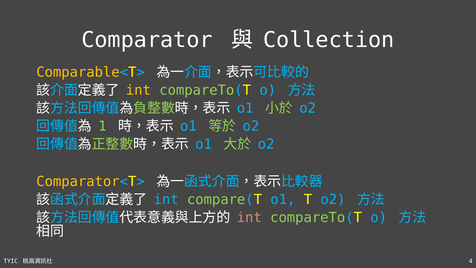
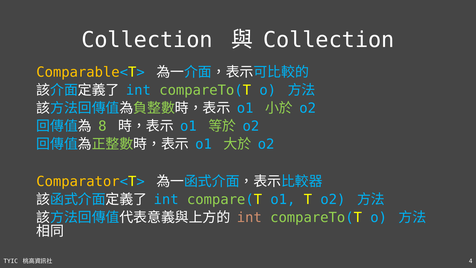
Comparator at (147, 40): Comparator -> Collection
int at (138, 90) colour: yellow -> light blue
1: 1 -> 8
